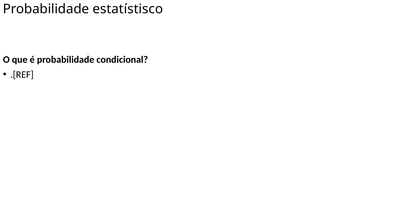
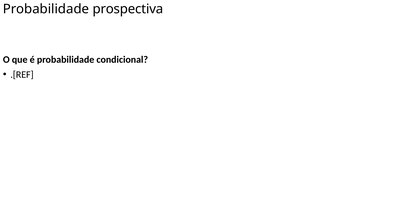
estatístisco: estatístisco -> prospectiva
